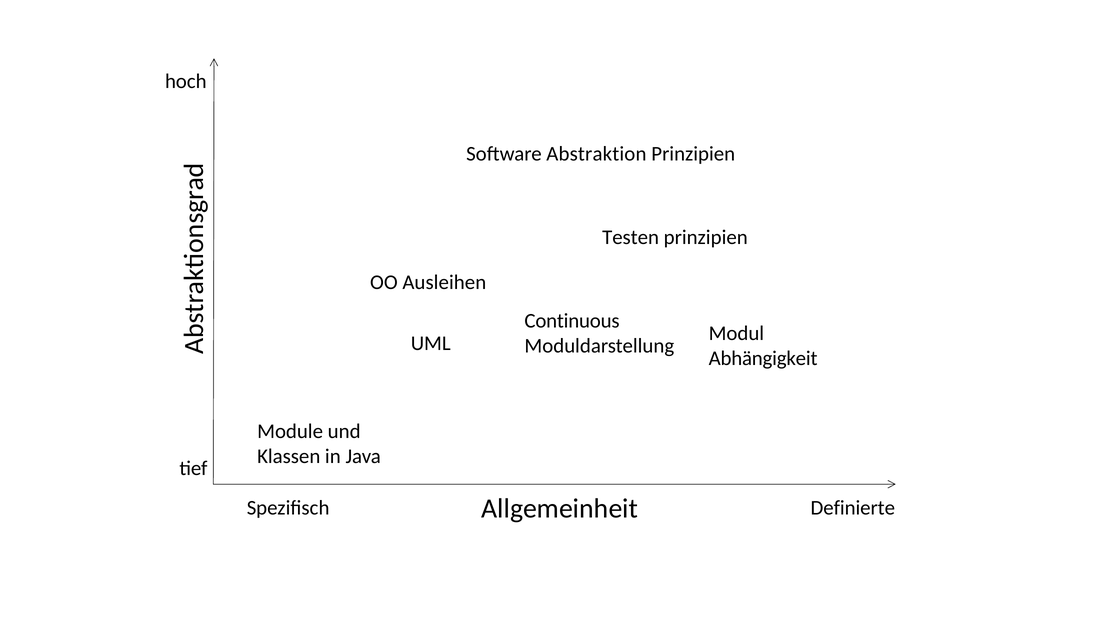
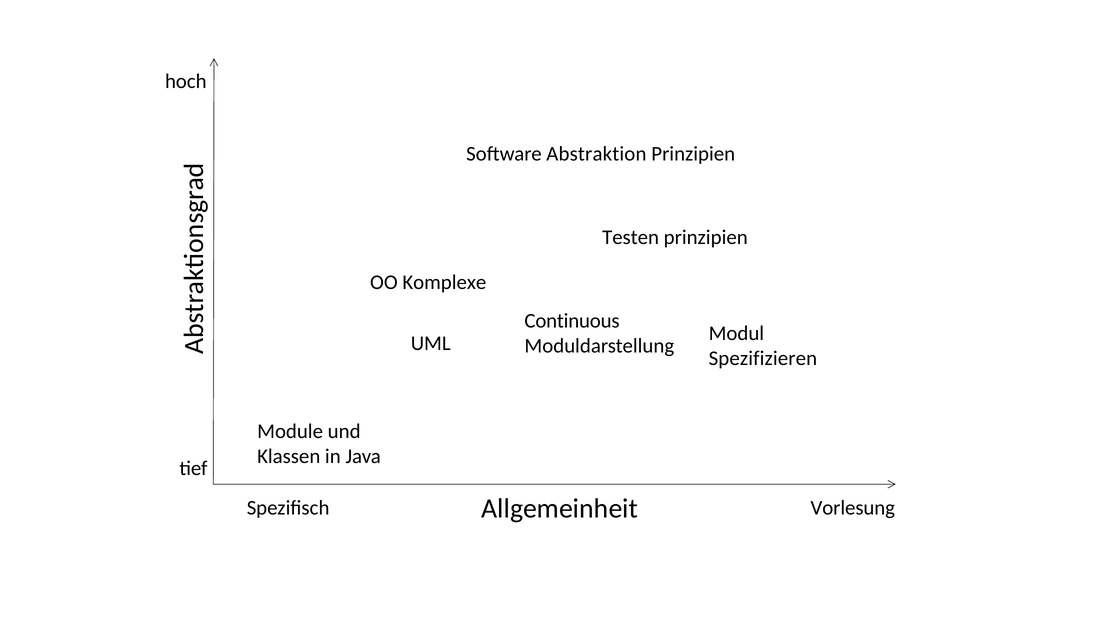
Ausleihen: Ausleihen -> Komplexe
Abhängigkeit: Abhängigkeit -> Spezifizieren
Definierte: Definierte -> Vorlesung
